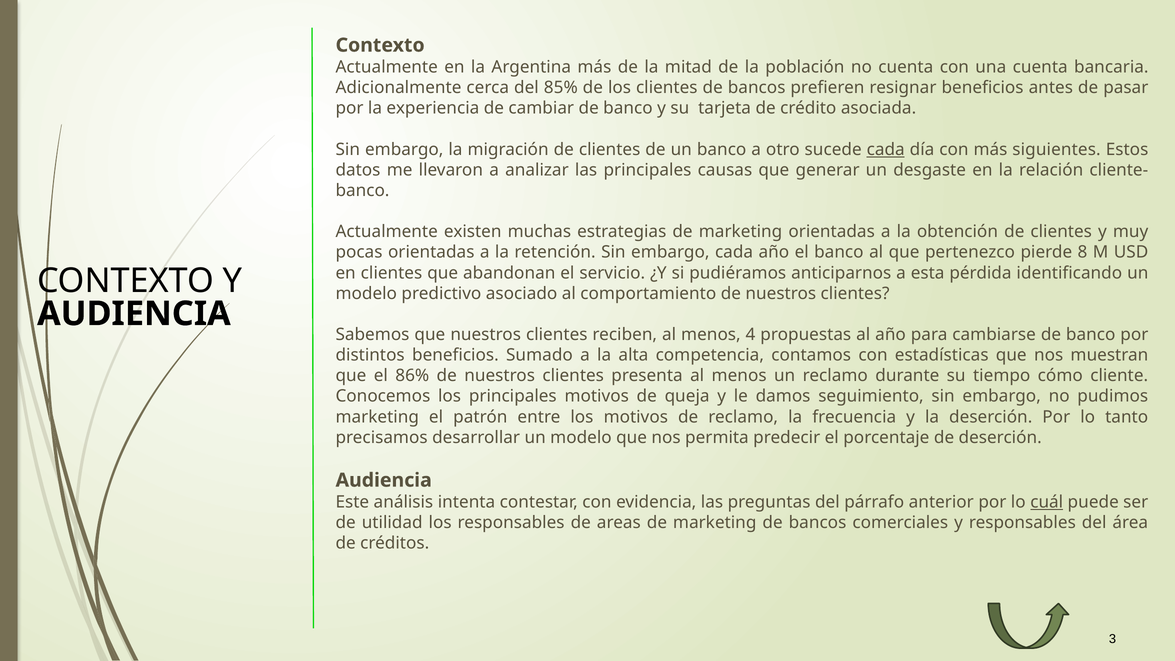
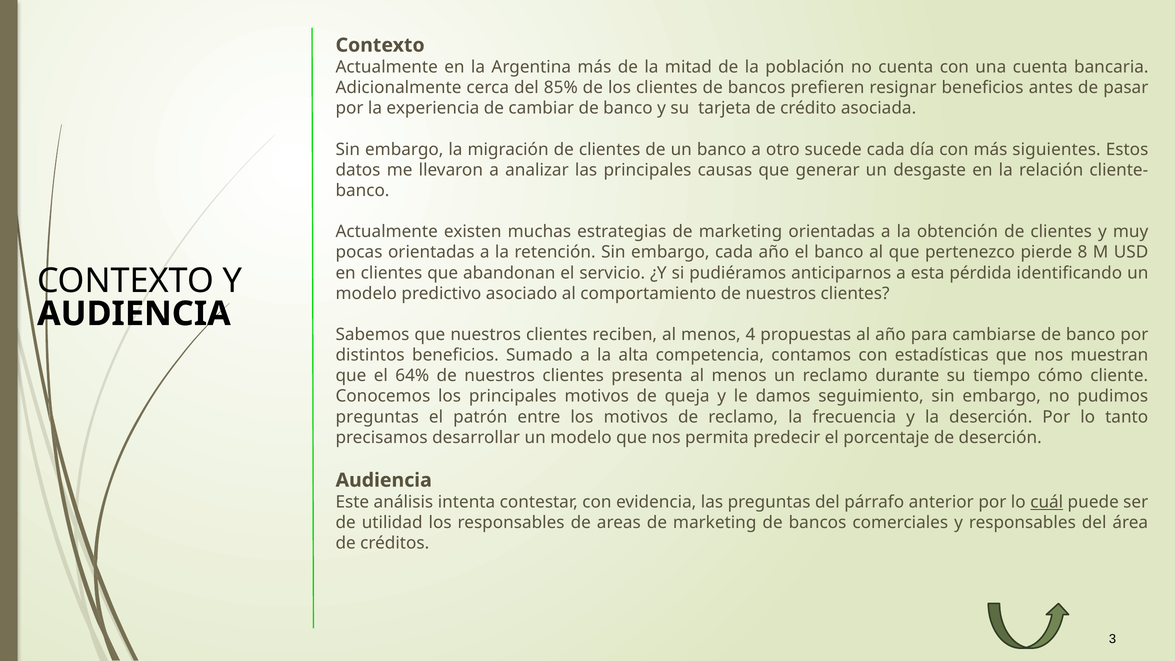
cada at (886, 149) underline: present -> none
86%: 86% -> 64%
marketing at (377, 417): marketing -> preguntas
